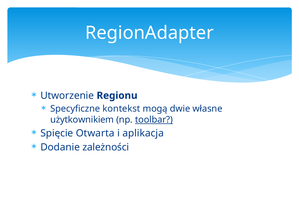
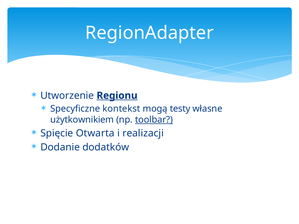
Regionu underline: none -> present
dwie: dwie -> testy
aplikacja: aplikacja -> realizacji
zależności: zależności -> dodatków
